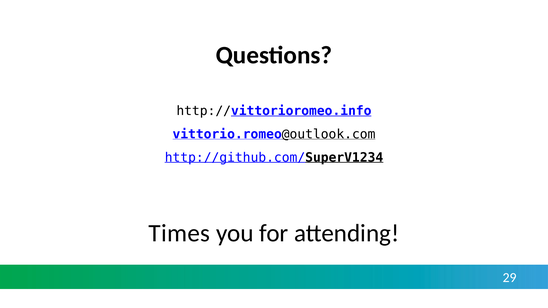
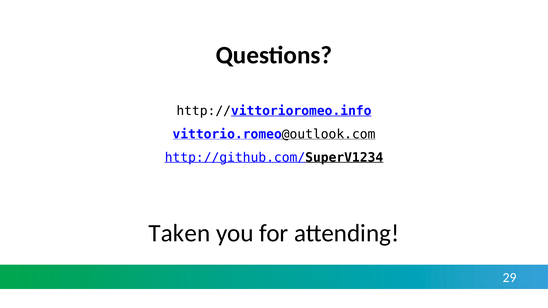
Times: Times -> Taken
